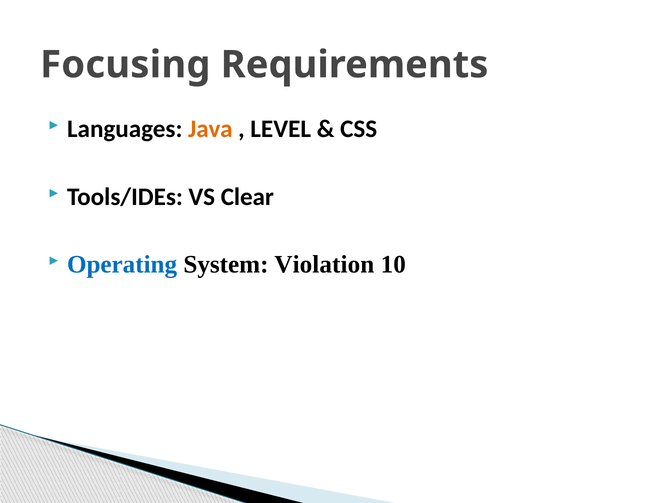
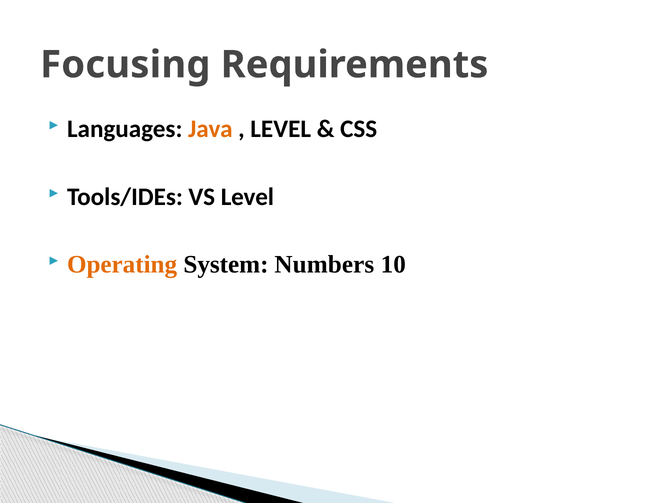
VS Clear: Clear -> Level
Operating colour: blue -> orange
Violation: Violation -> Numbers
